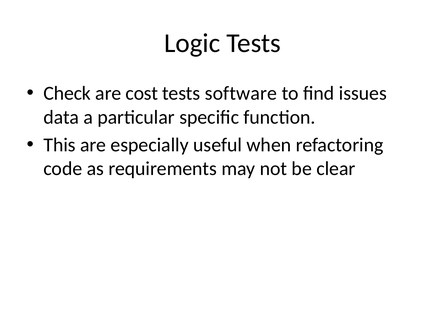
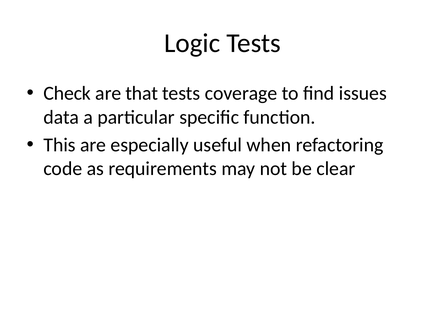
cost: cost -> that
software: software -> coverage
